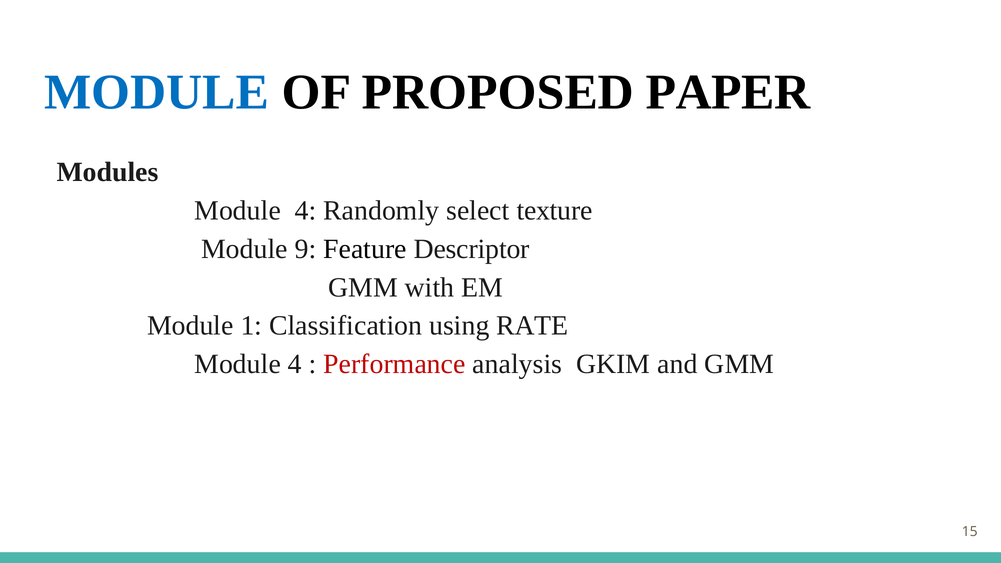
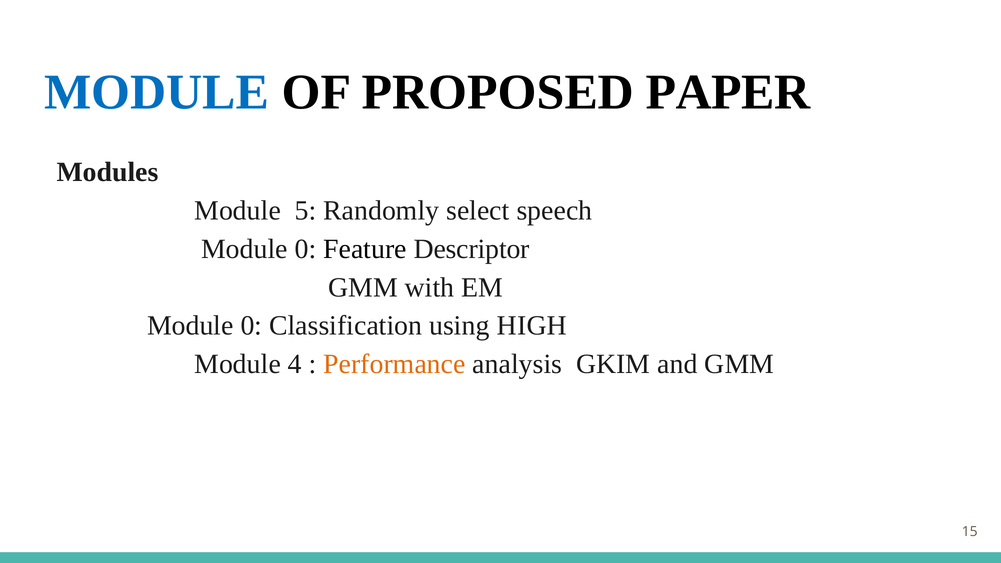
4 at (306, 211): 4 -> 5
texture: texture -> speech
9 at (305, 249): 9 -> 0
1 at (251, 326): 1 -> 0
RATE: RATE -> HIGH
Performance colour: red -> orange
